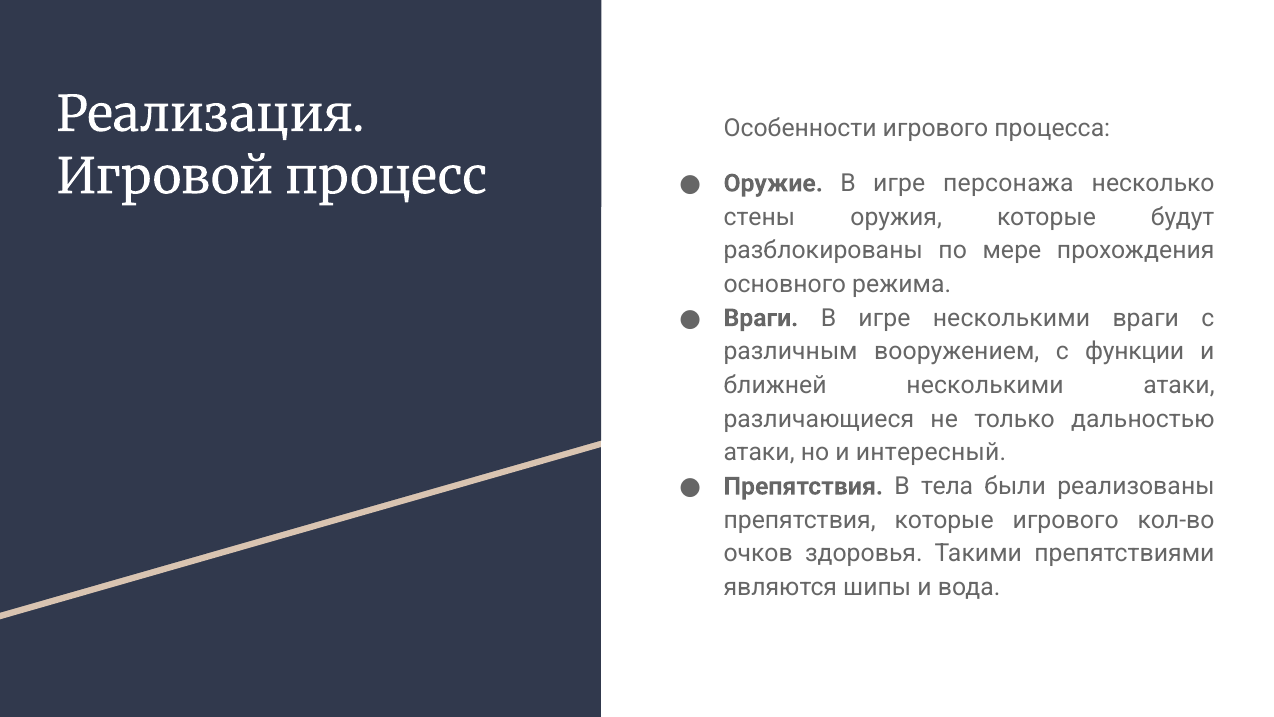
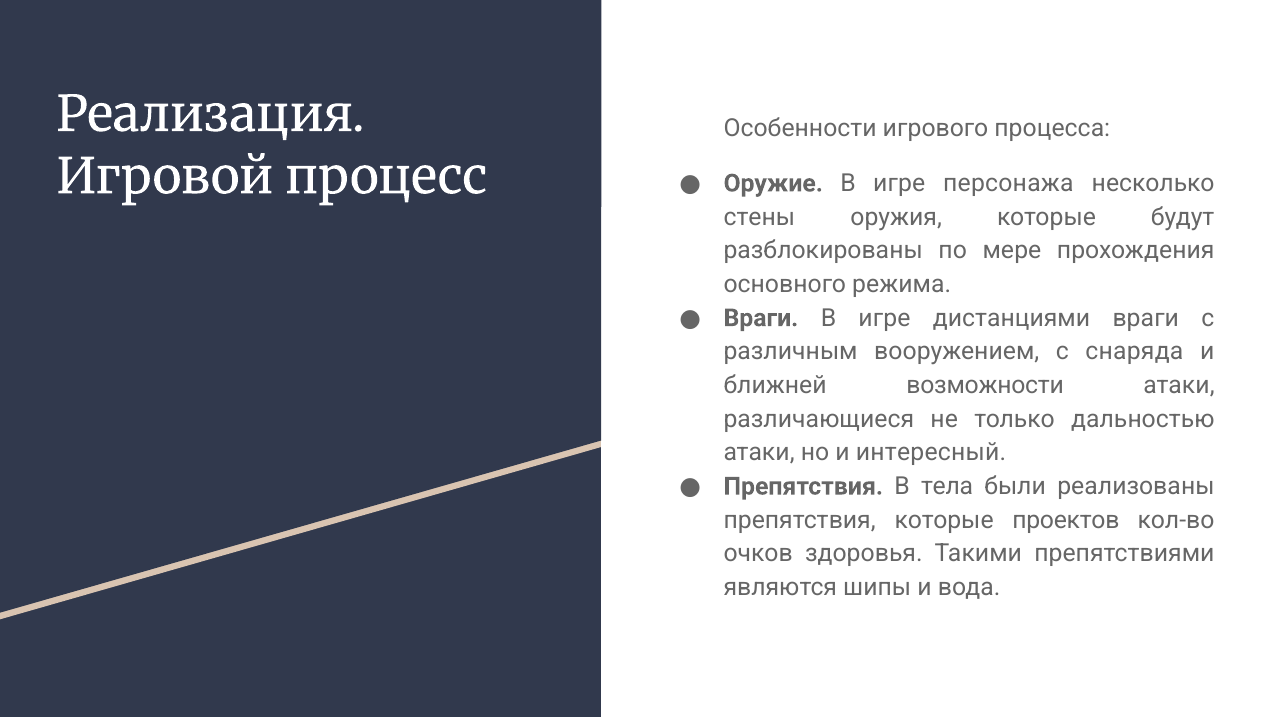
игре несколькими: несколькими -> дистанциями
функции: функции -> снаряда
ближней несколькими: несколькими -> возможности
которые игрового: игрового -> проектов
